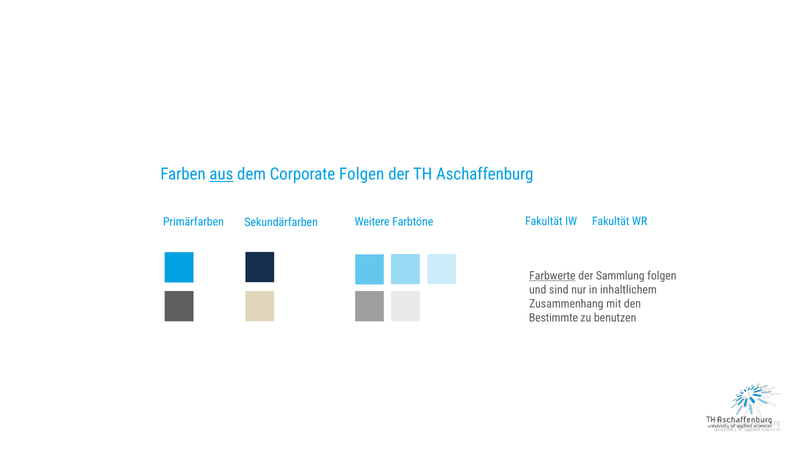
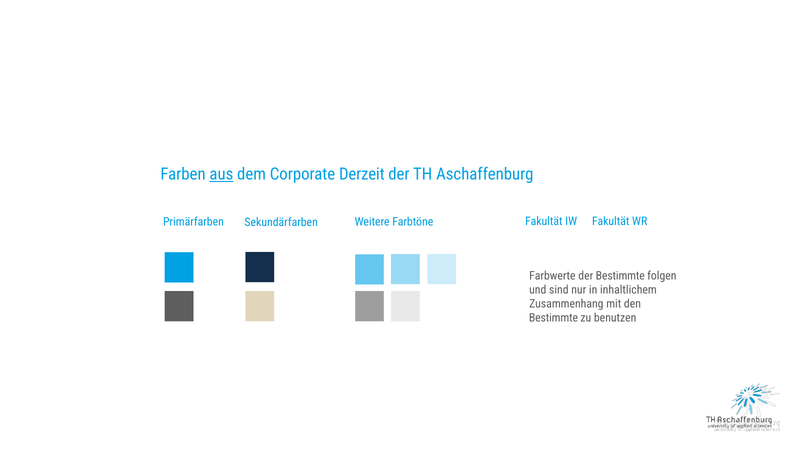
Corporate Folgen: Folgen -> Derzeit
Farbwerte underline: present -> none
der Sammlung: Sammlung -> Bestimmte
